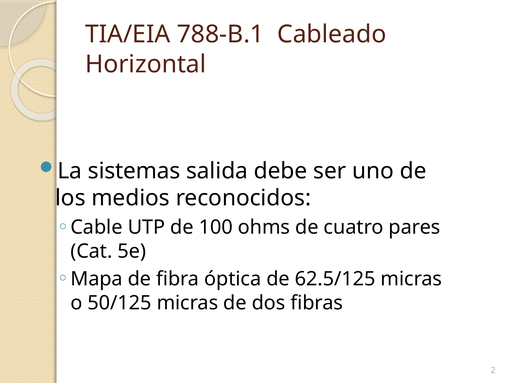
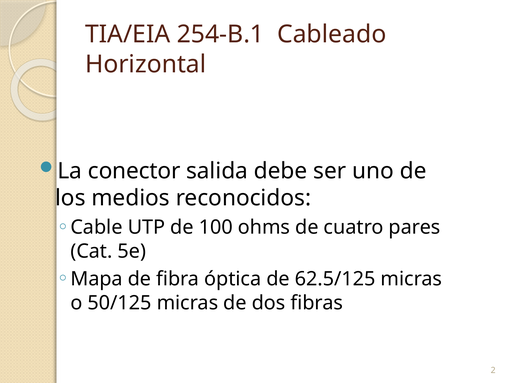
788-B.1: 788-B.1 -> 254-B.1
sistemas: sistemas -> conector
